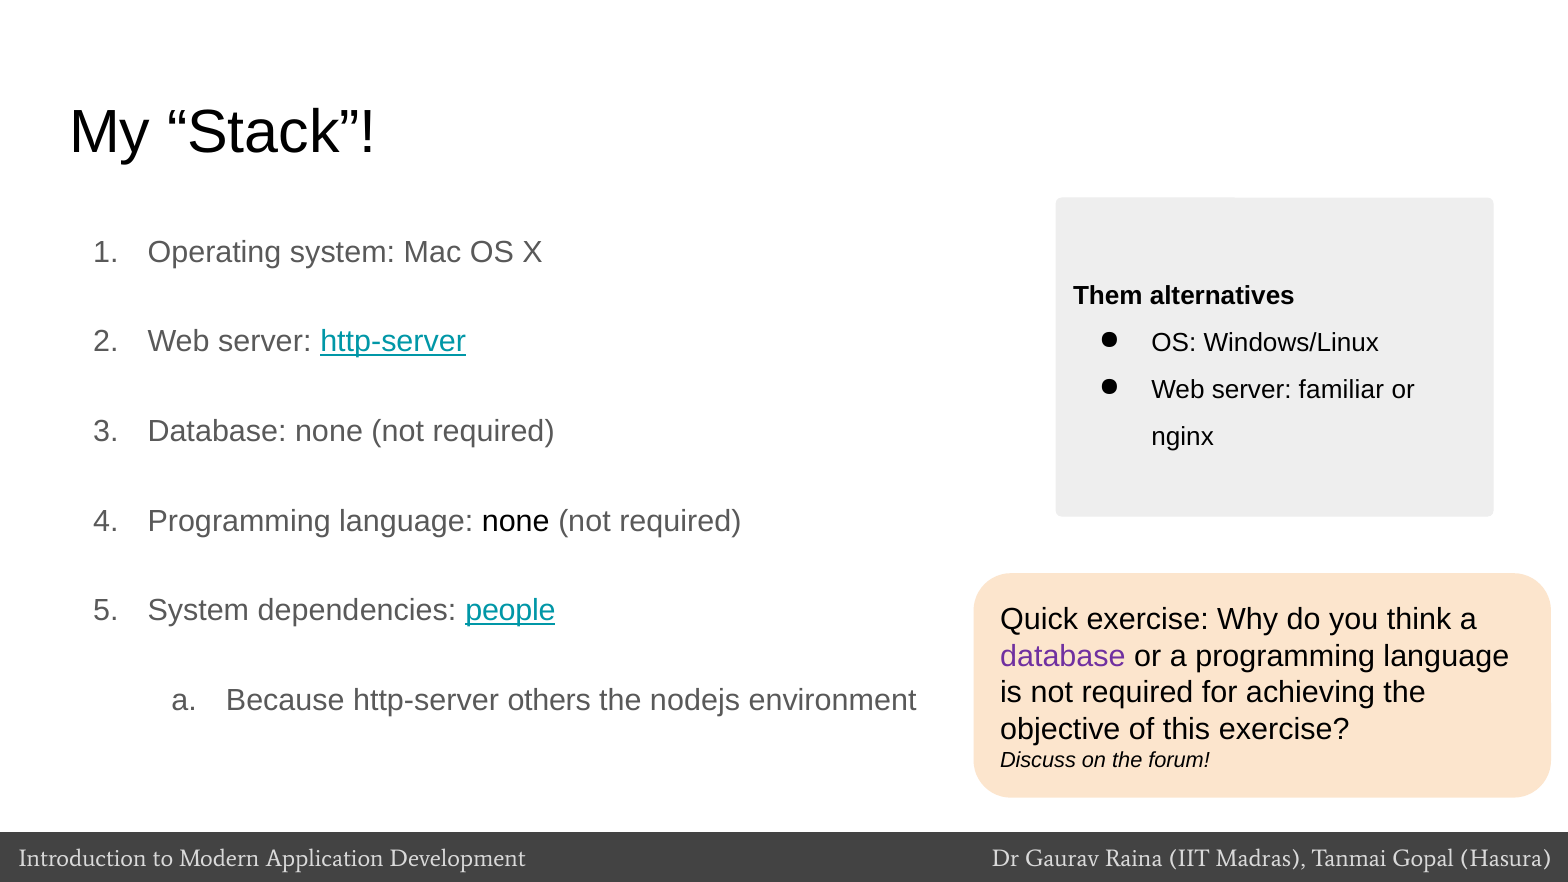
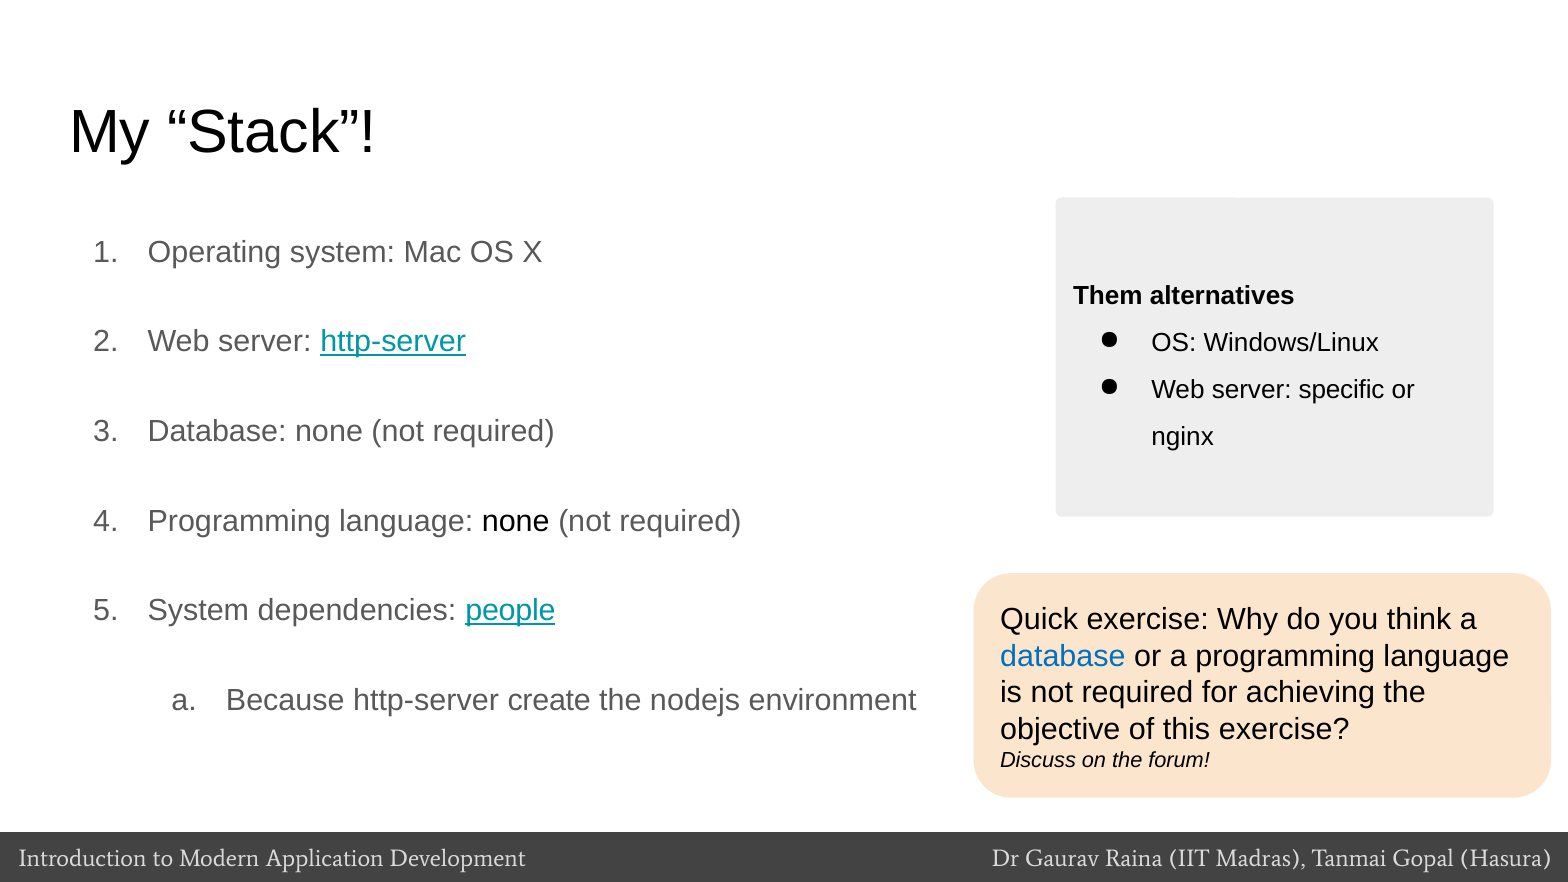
familiar: familiar -> specific
database at (1063, 656) colour: purple -> blue
others: others -> create
